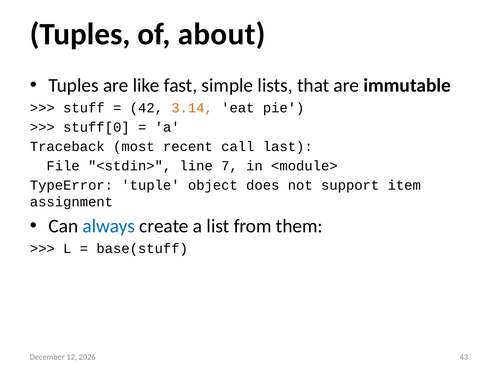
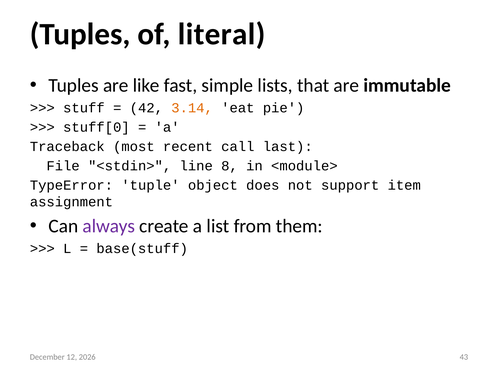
about: about -> literal
7: 7 -> 8
always colour: blue -> purple
